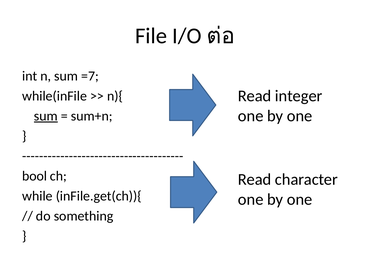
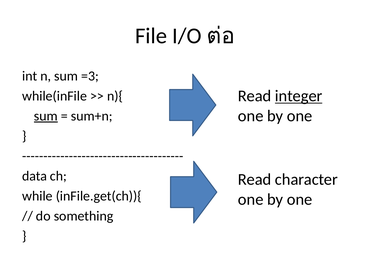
=7: =7 -> =3
integer underline: none -> present
bool: bool -> data
